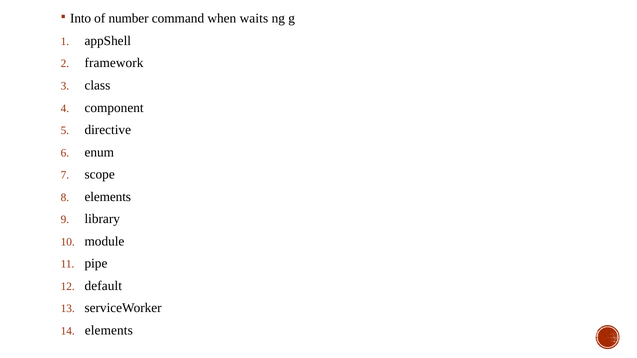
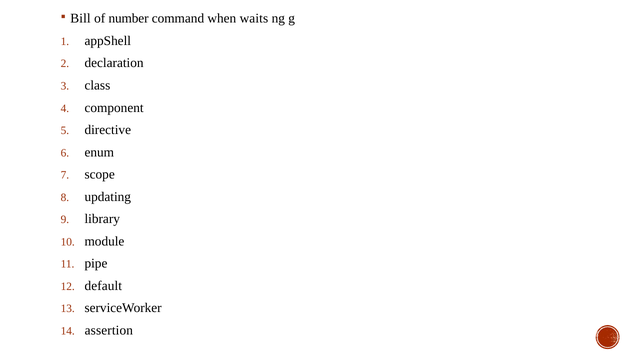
Into: Into -> Bill
framework: framework -> declaration
elements at (108, 197): elements -> updating
elements at (109, 331): elements -> assertion
